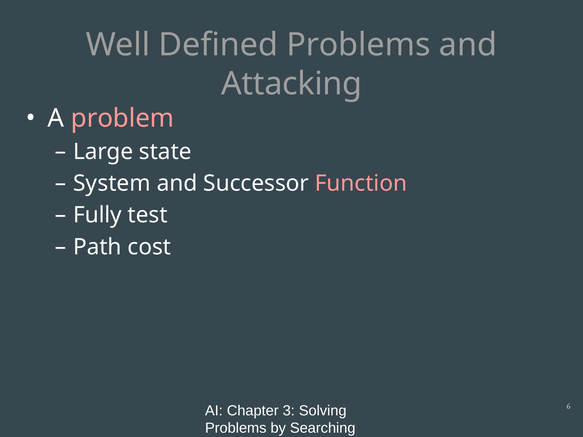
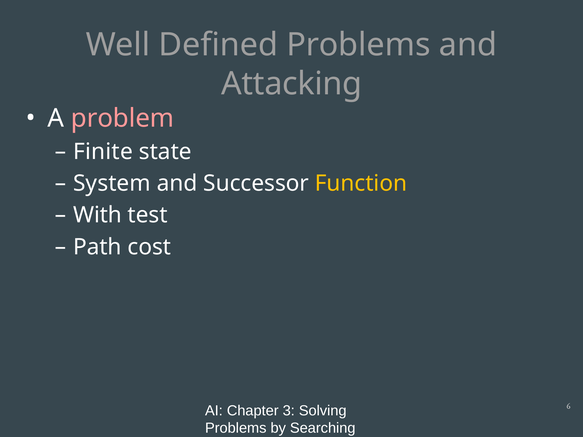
Large: Large -> Finite
Function colour: pink -> yellow
Fully: Fully -> With
